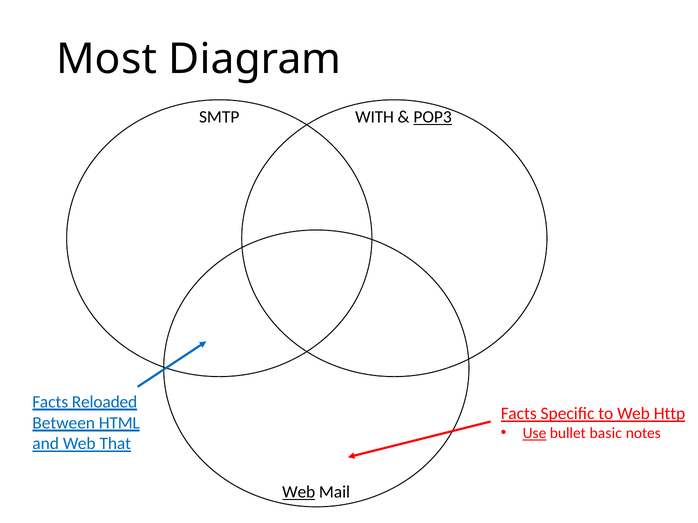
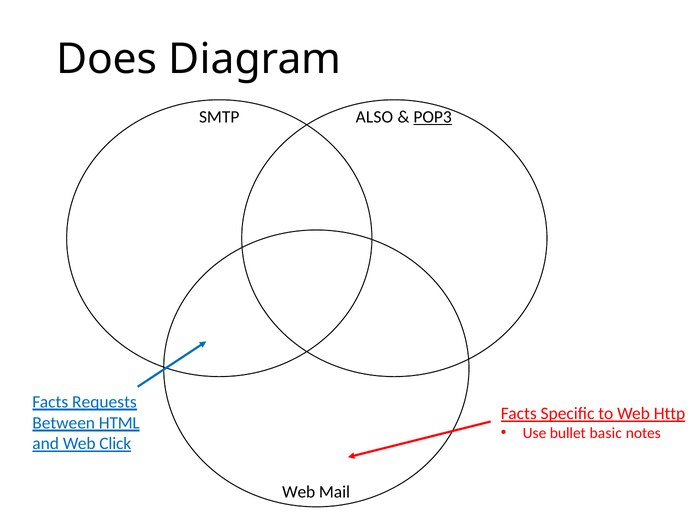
Most: Most -> Does
WITH: WITH -> ALSO
Reloaded: Reloaded -> Requests
Use underline: present -> none
That: That -> Click
Web at (299, 492) underline: present -> none
